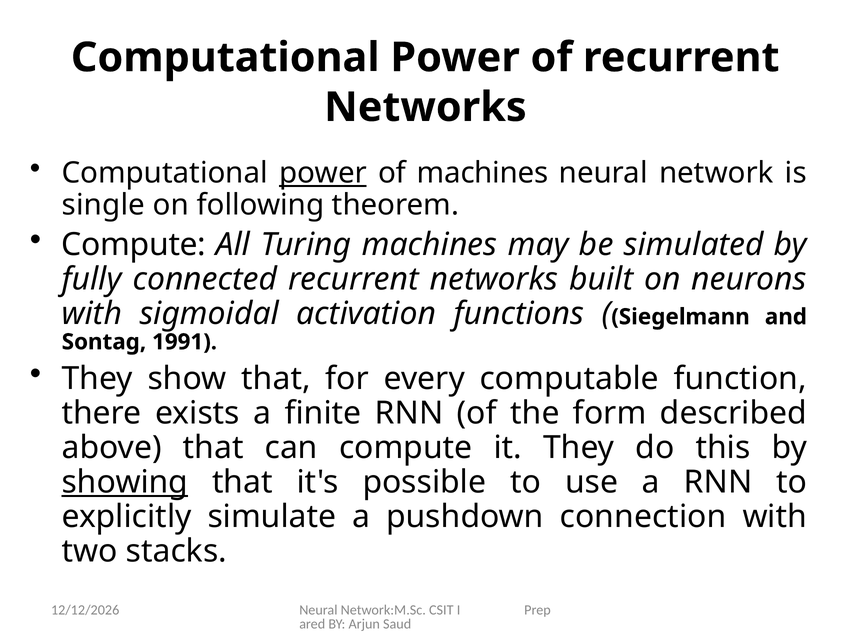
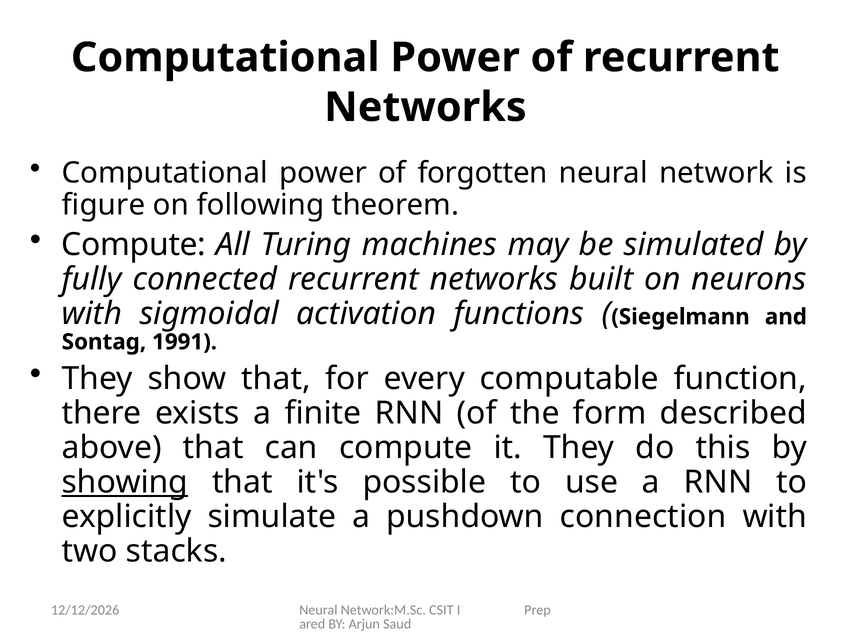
power at (323, 173) underline: present -> none
of machines: machines -> forgotten
single: single -> figure
